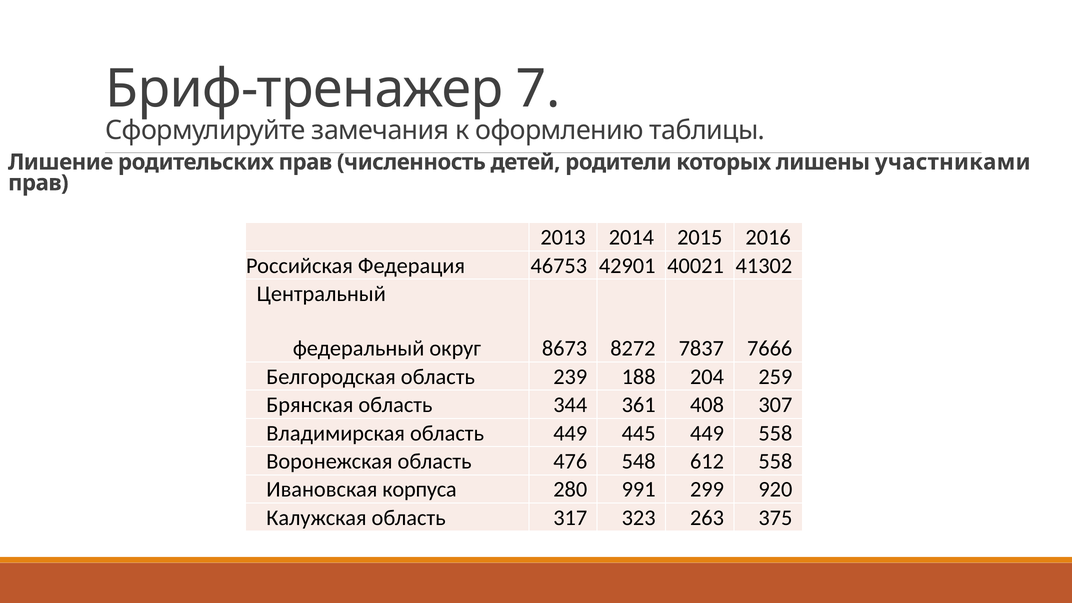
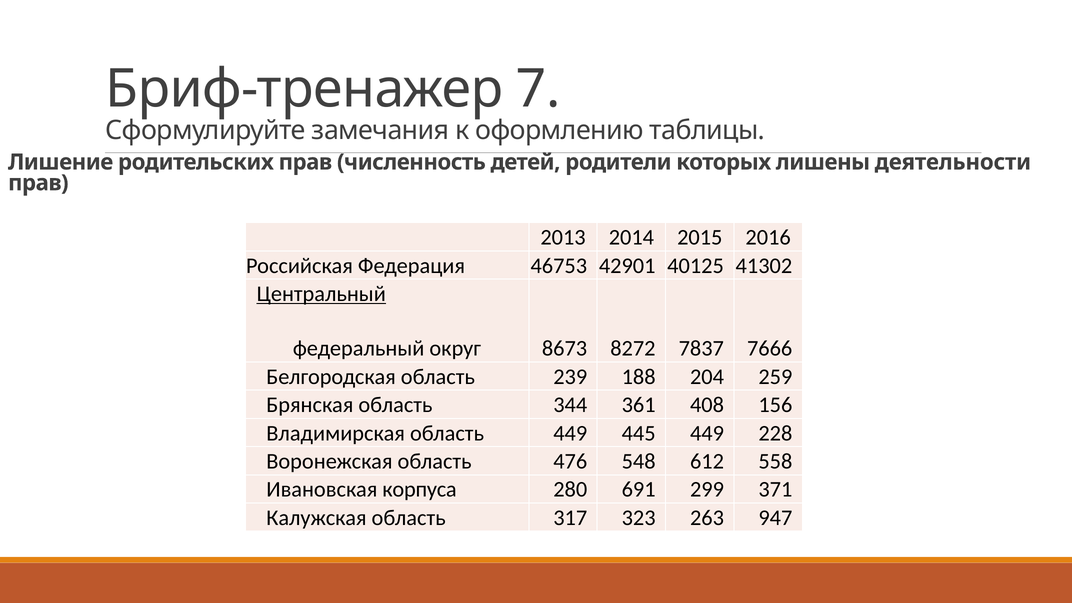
участниками: участниками -> деятельности
40021: 40021 -> 40125
Центральный underline: none -> present
307: 307 -> 156
449 558: 558 -> 228
991: 991 -> 691
920: 920 -> 371
375: 375 -> 947
